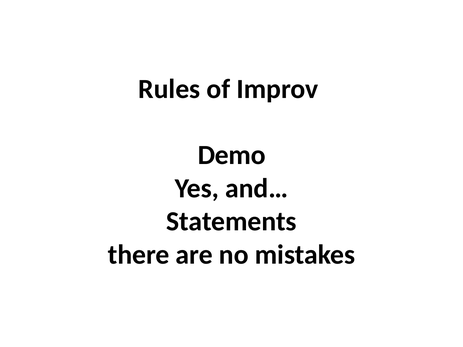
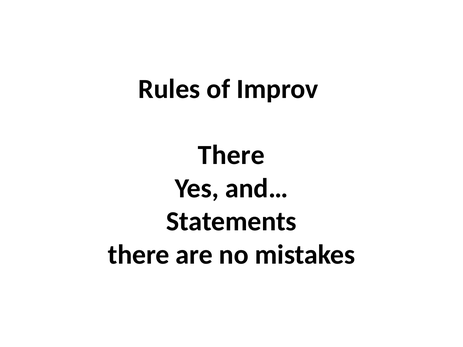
Demo at (232, 155): Demo -> There
